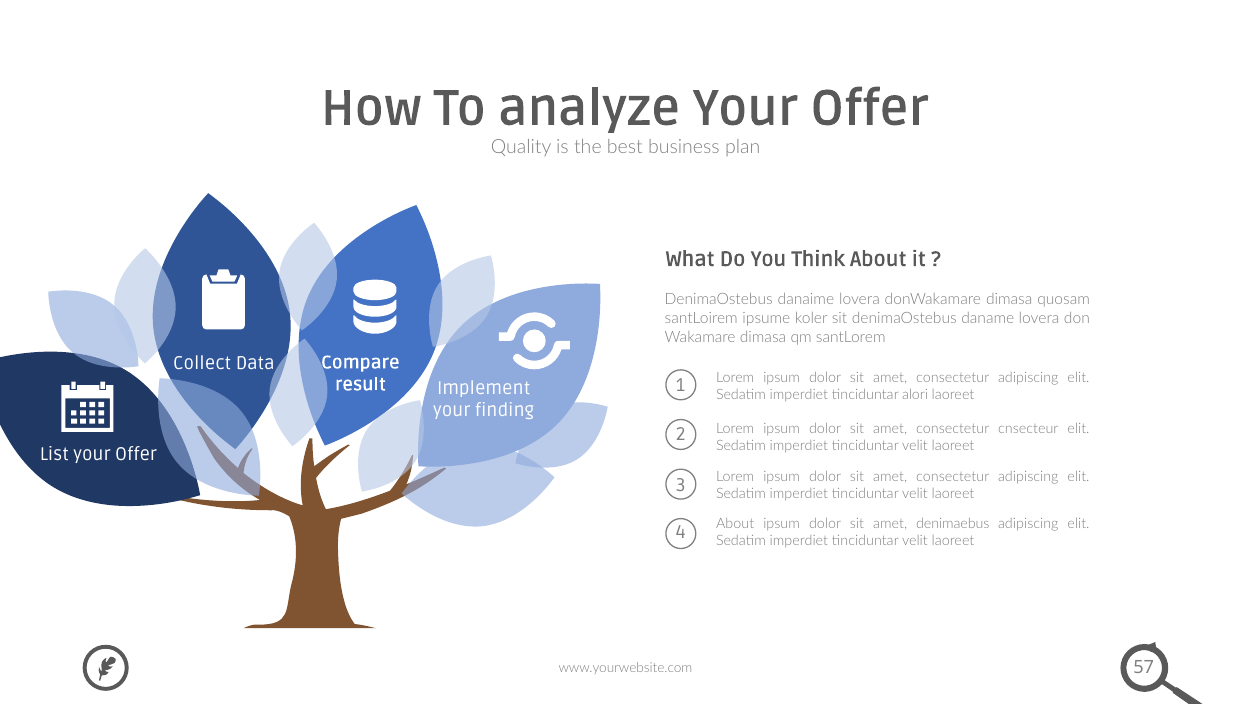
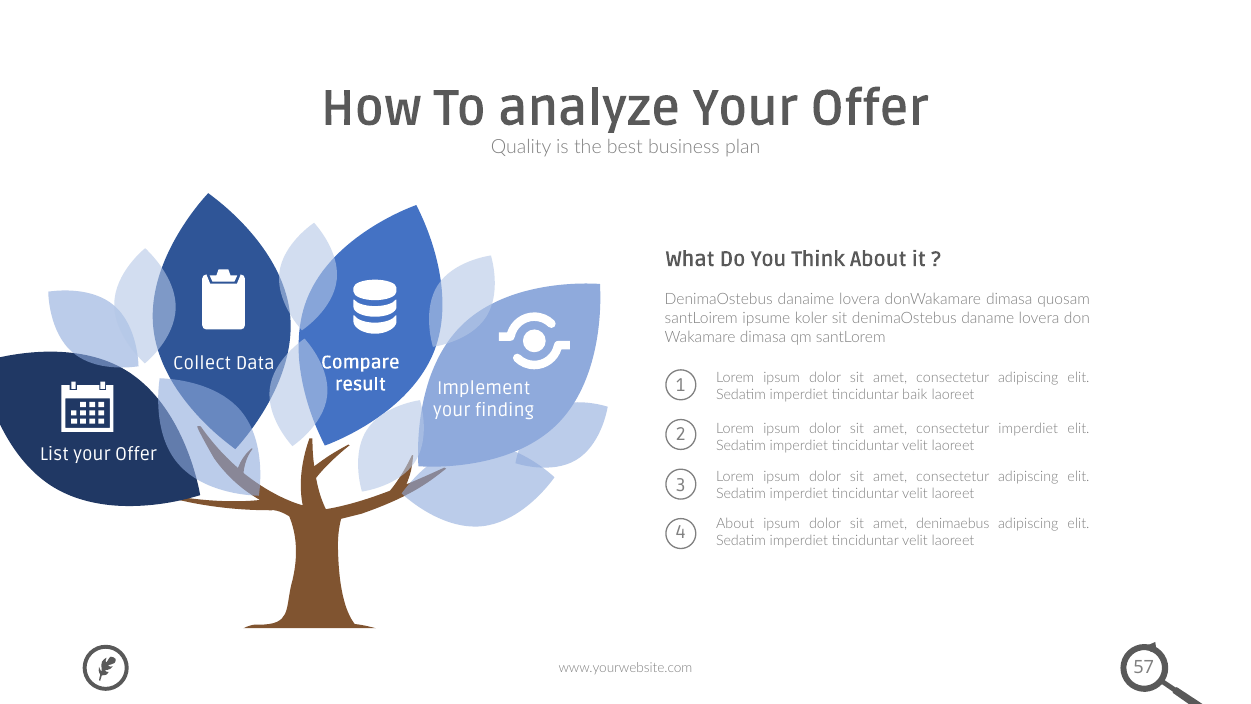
alori: alori -> baik
consectetur cnsecteur: cnsecteur -> imperdiet
